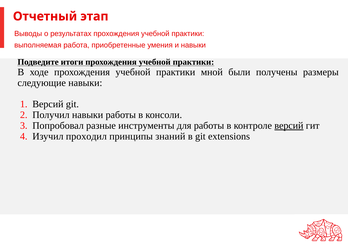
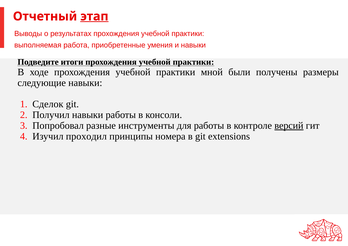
этап underline: none -> present
Версий at (48, 104): Версий -> Сделок
знаний: знаний -> номера
